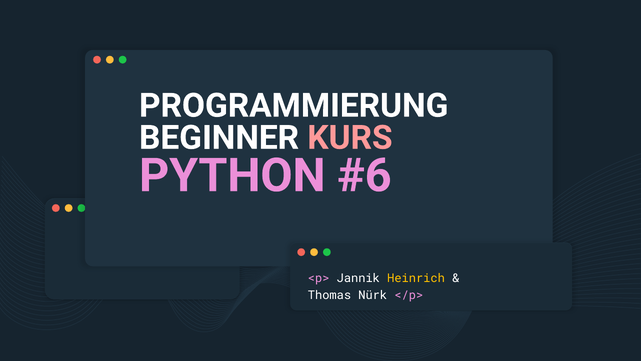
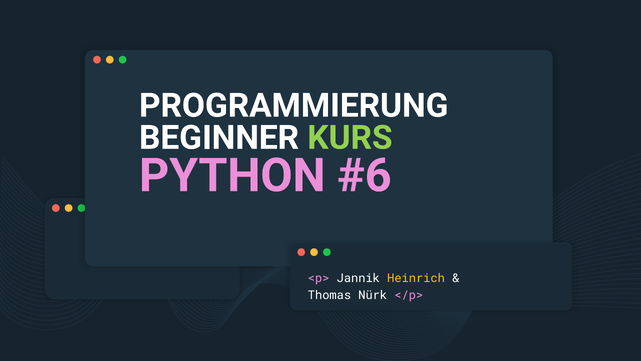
KURS colour: pink -> light green
